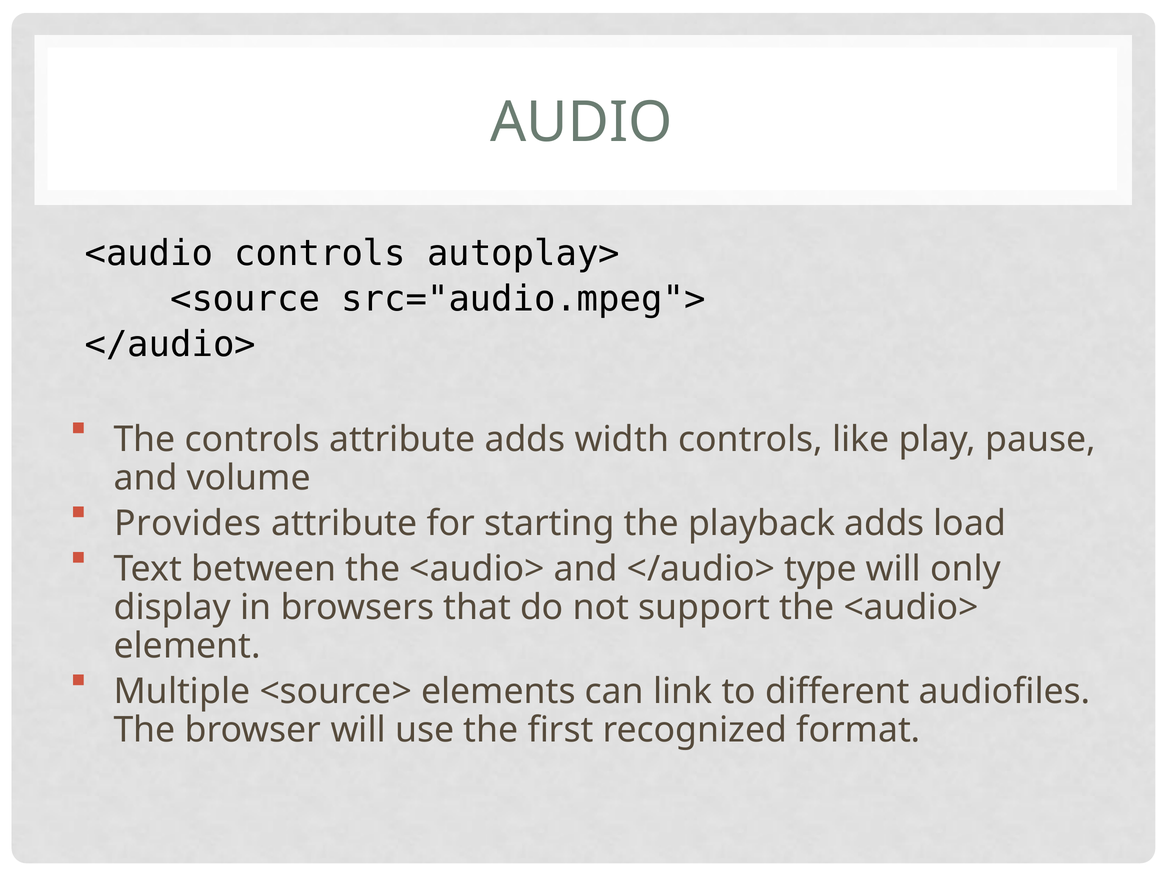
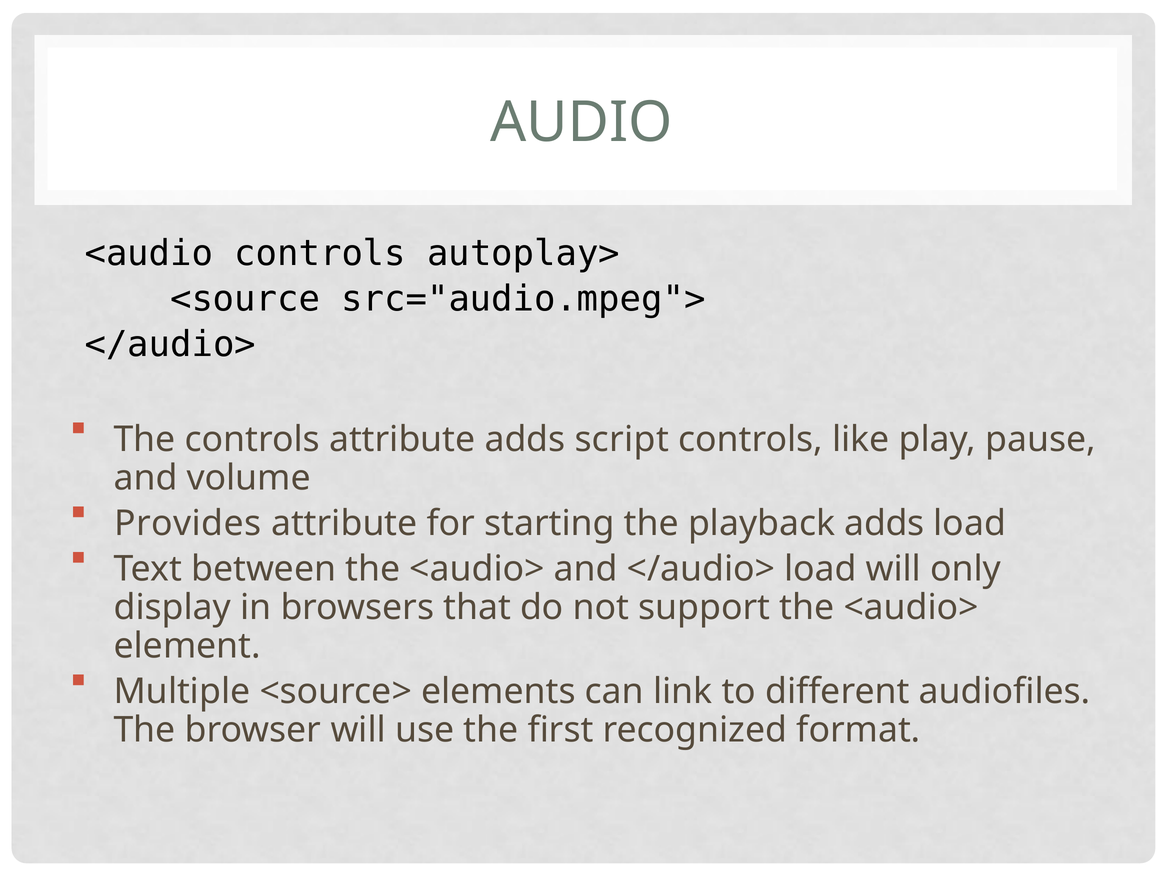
width: width -> script
</audio> type: type -> load
